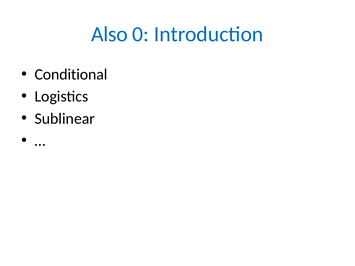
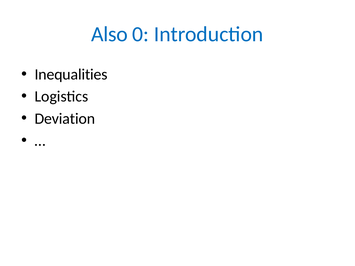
Conditional: Conditional -> Inequalities
Sublinear: Sublinear -> Deviation
